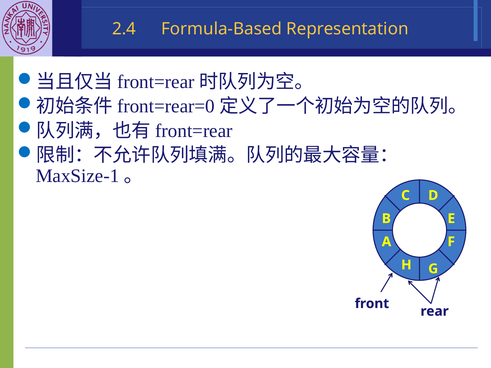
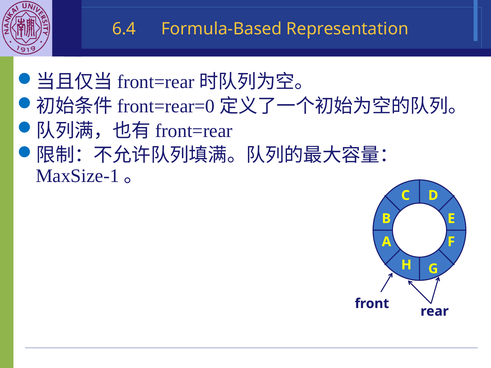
2.4: 2.4 -> 6.4
